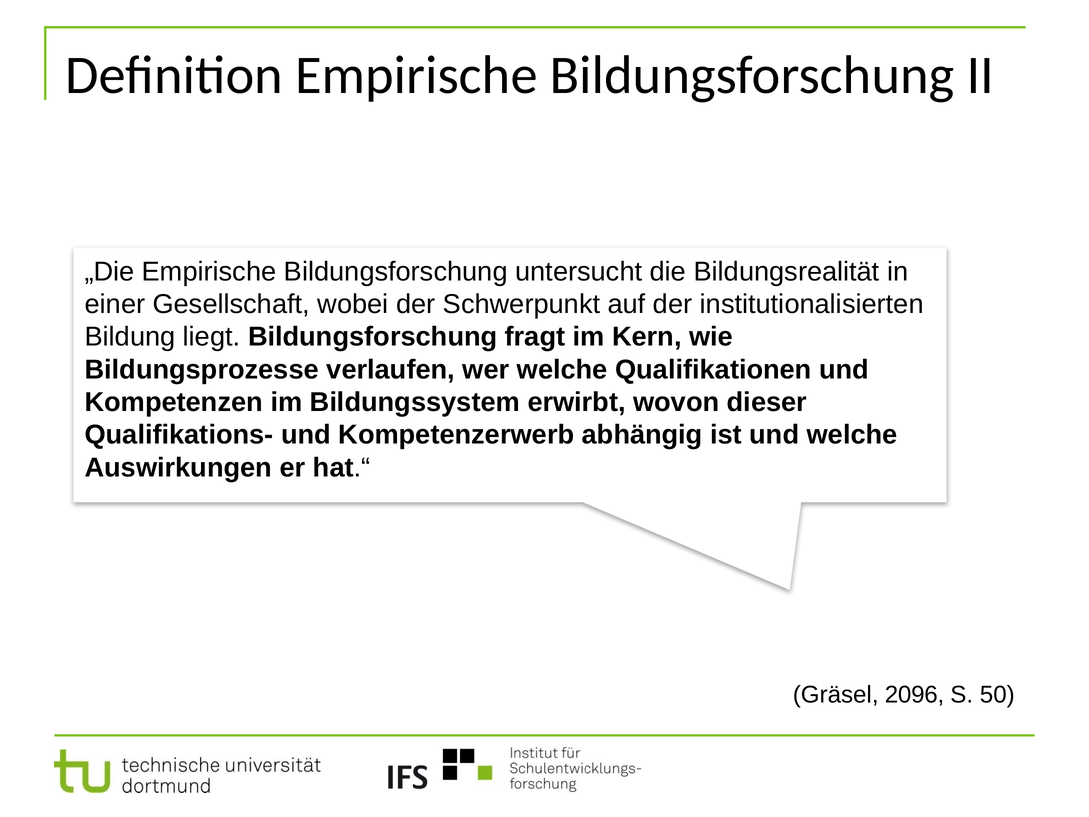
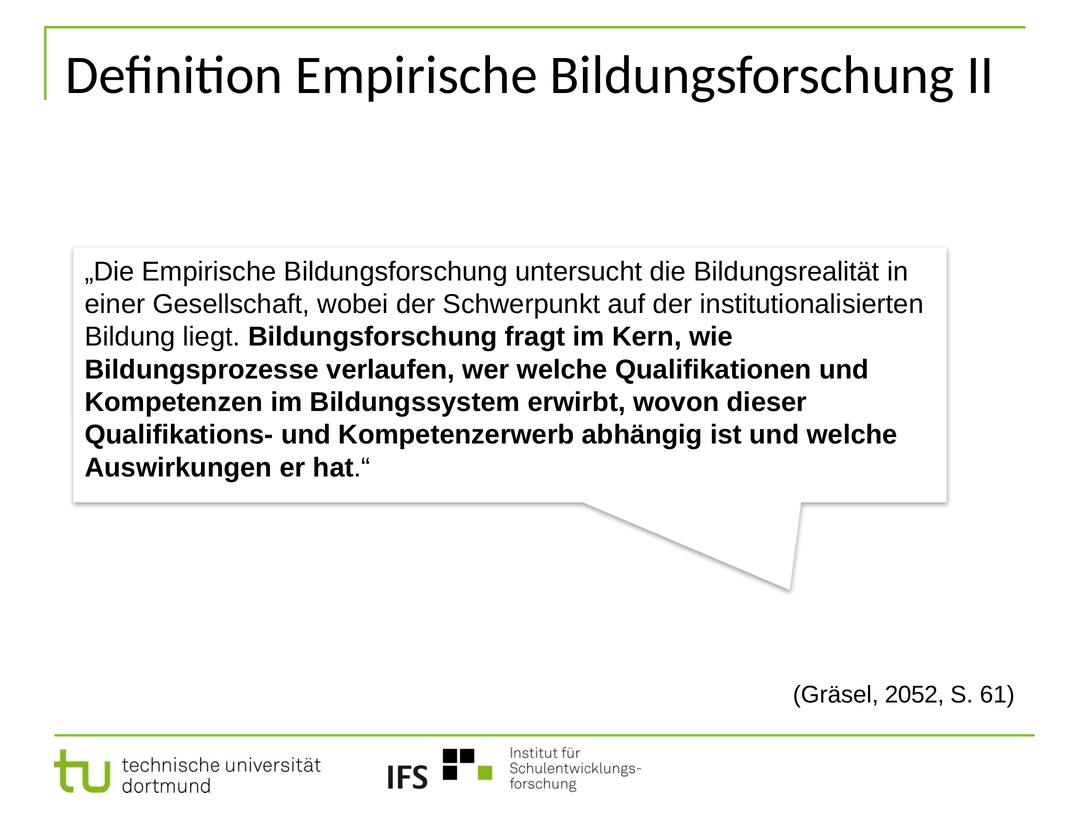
2096: 2096 -> 2052
50: 50 -> 61
